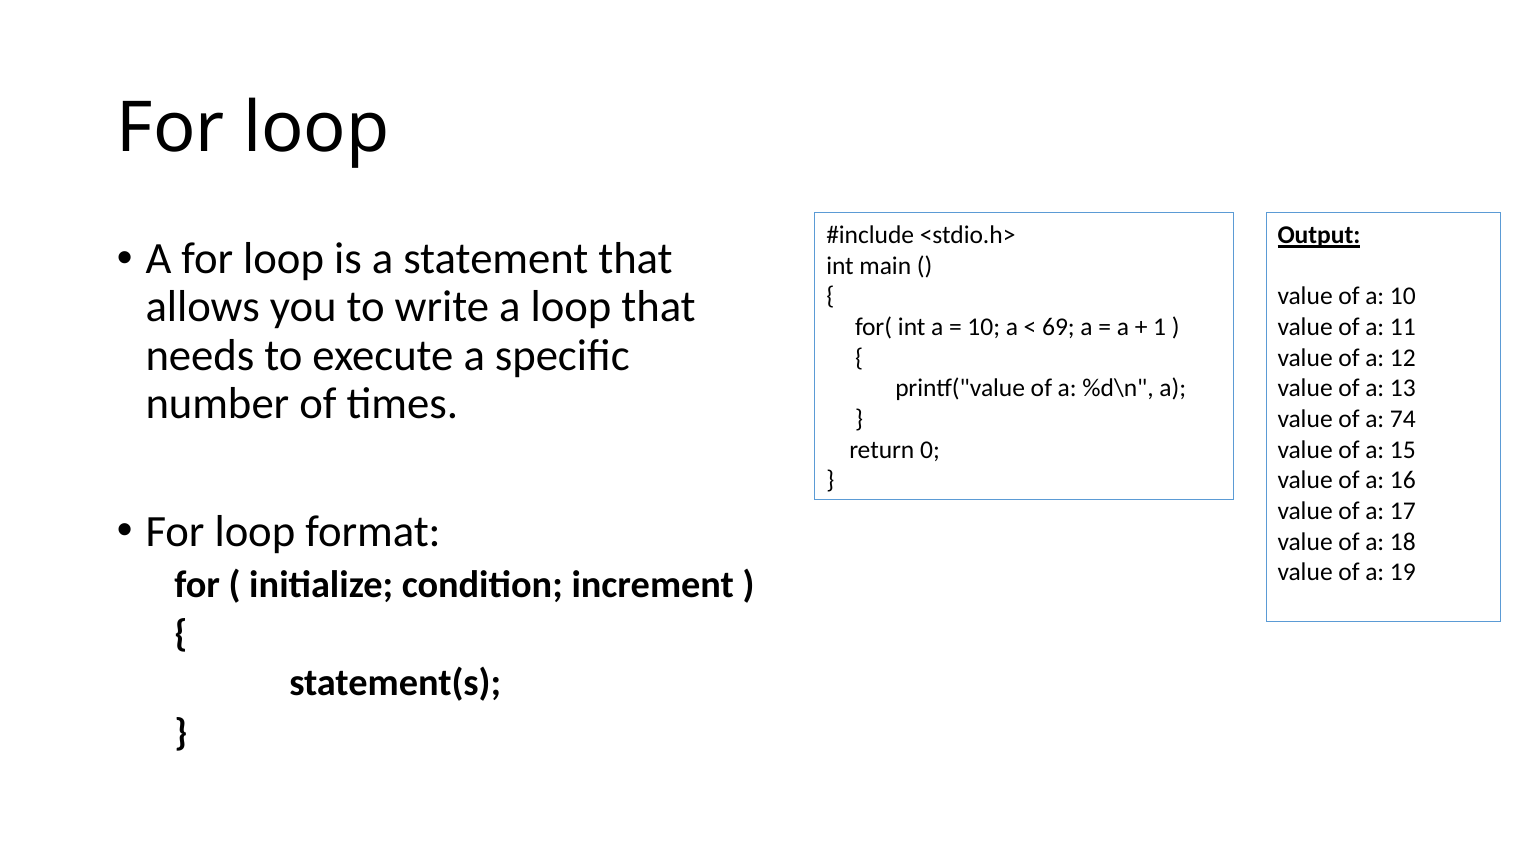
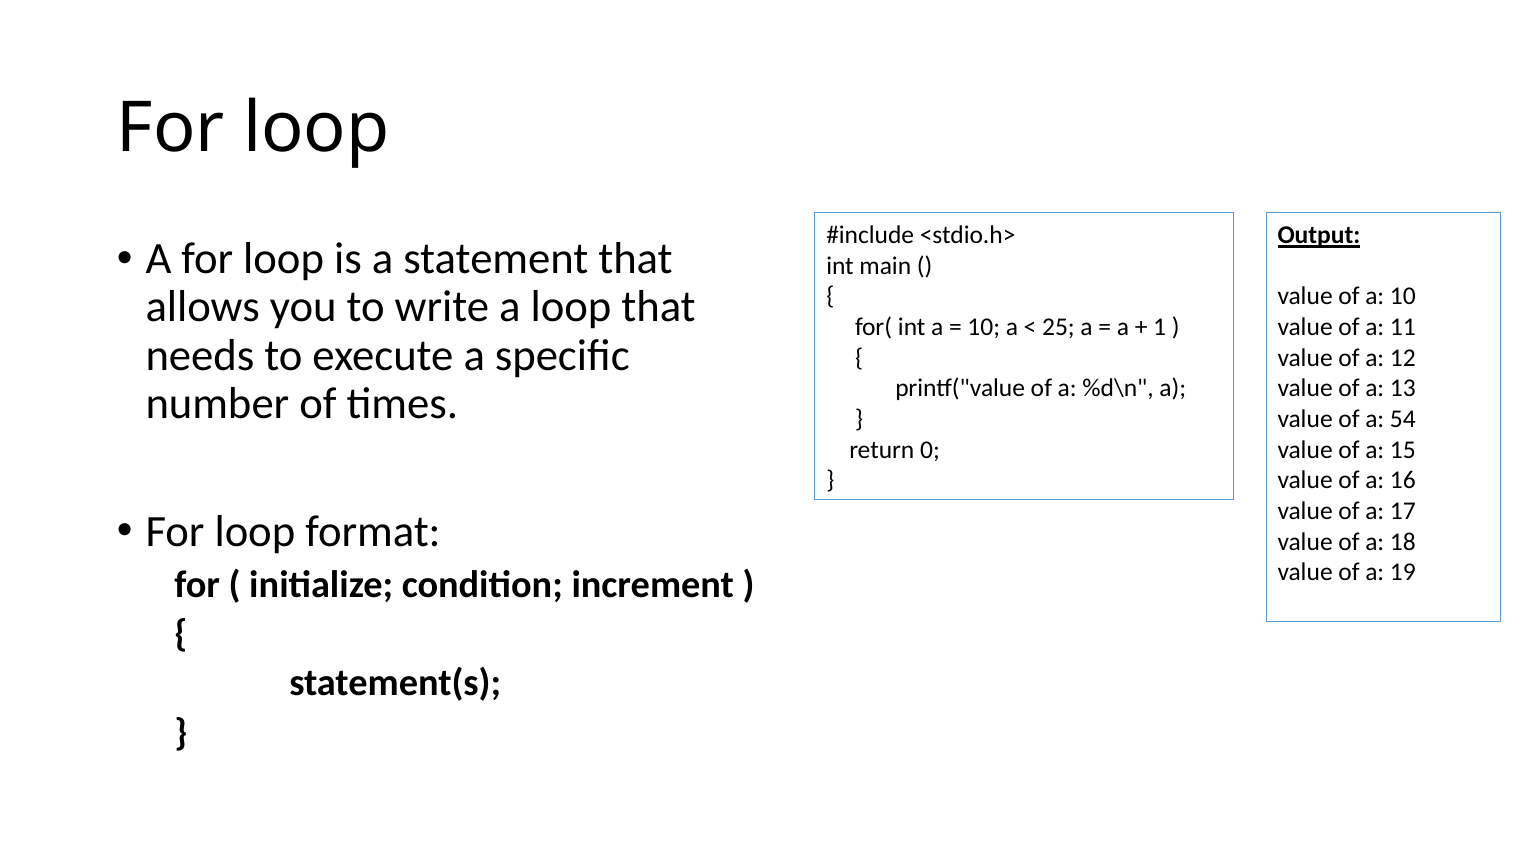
69: 69 -> 25
74: 74 -> 54
